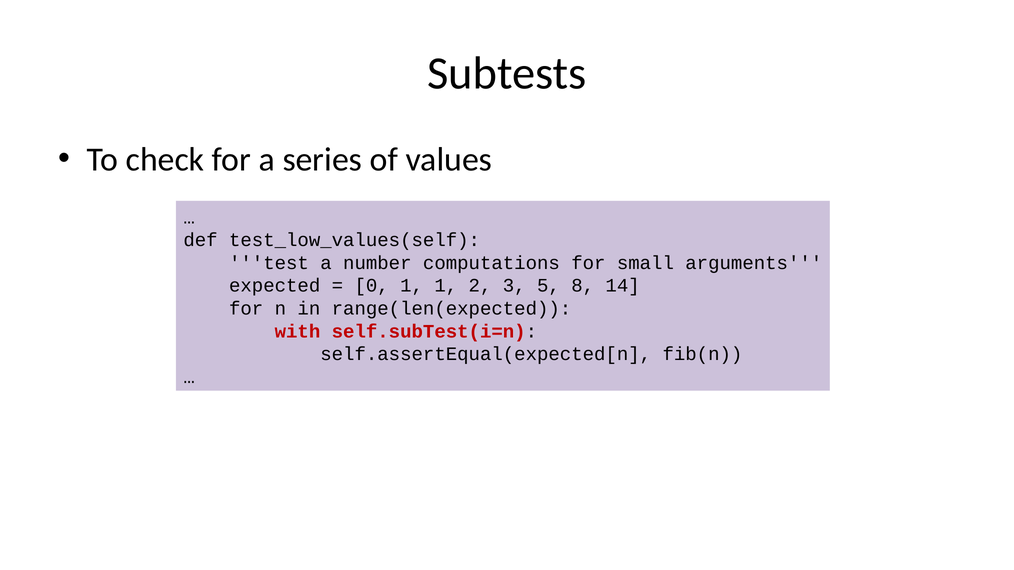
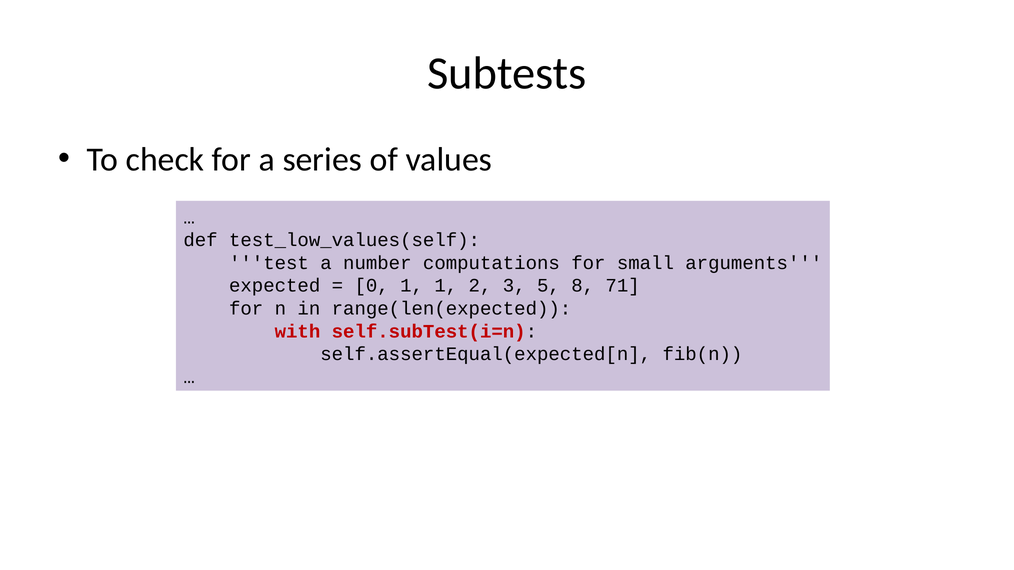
14: 14 -> 71
